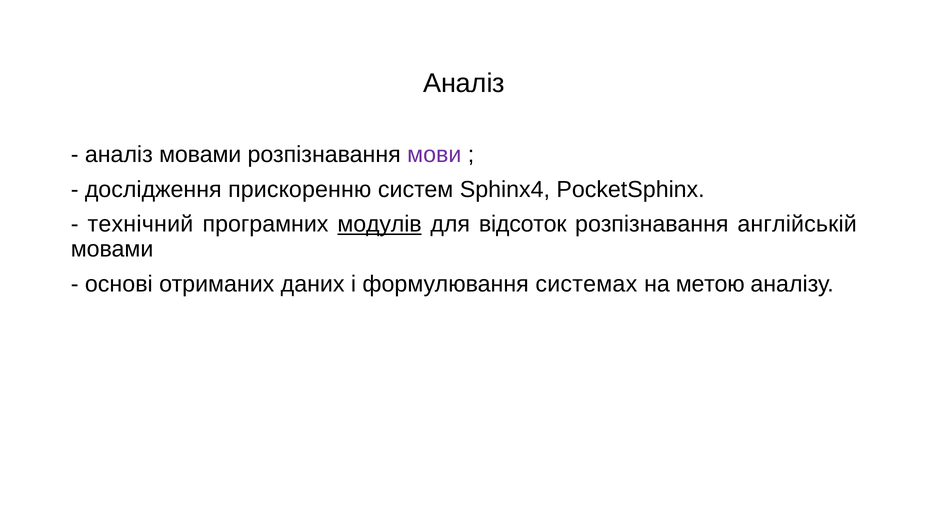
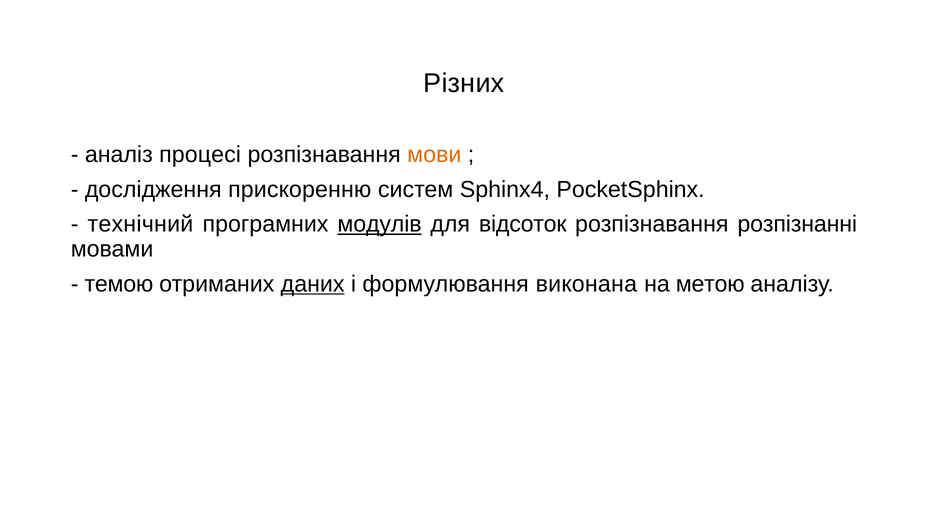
Аналіз at (464, 83): Аналіз -> Різних
аналіз мовами: мовами -> процесі
мови colour: purple -> orange
англійській: англійській -> розпізнанні
основі: основі -> темою
даних underline: none -> present
системах: системах -> виконана
